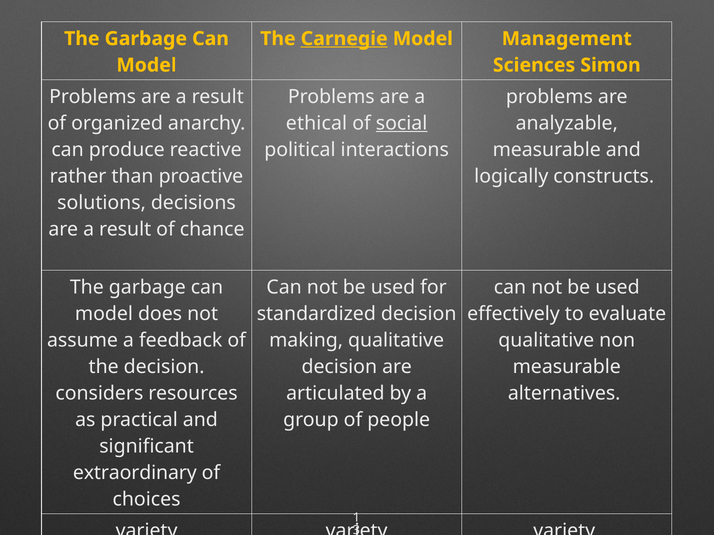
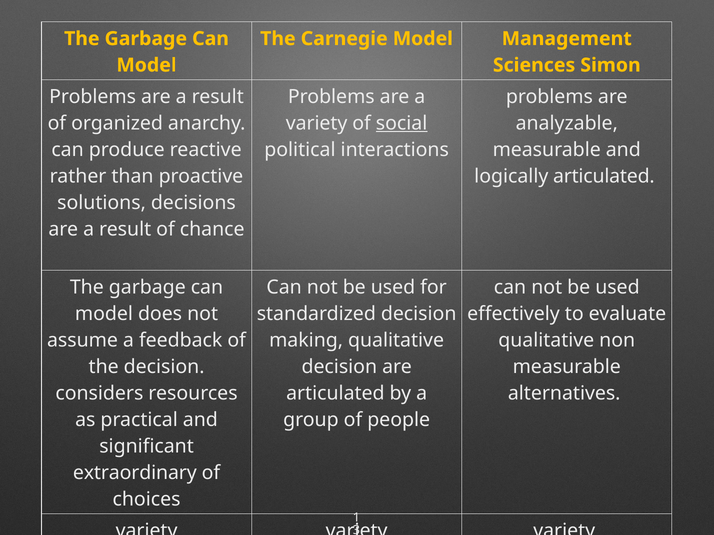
Carnegie underline: present -> none
ethical at (317, 123): ethical -> variety
logically constructs: constructs -> articulated
